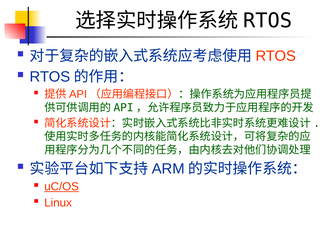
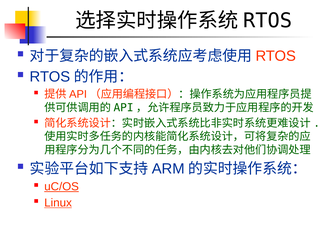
Linux underline: none -> present
